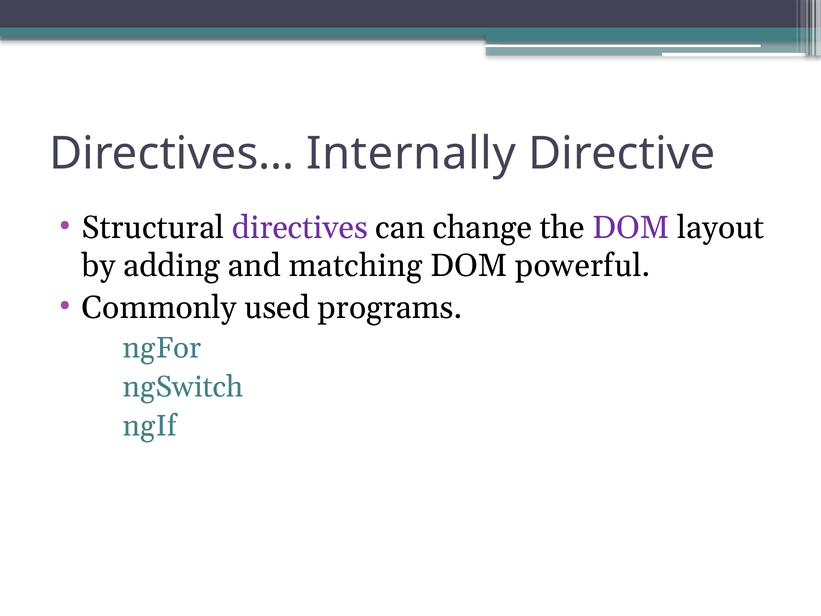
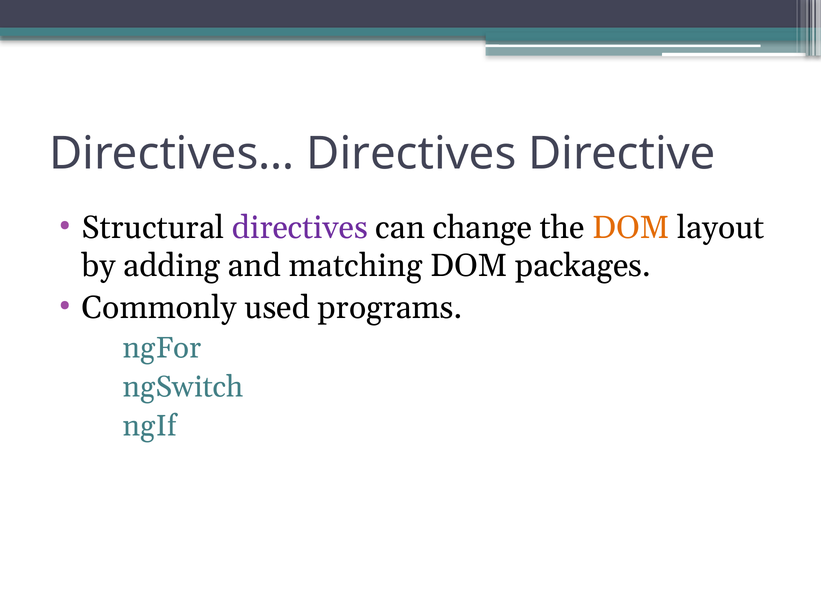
Directives… Internally: Internally -> Directives
DOM at (631, 227) colour: purple -> orange
powerful: powerful -> packages
